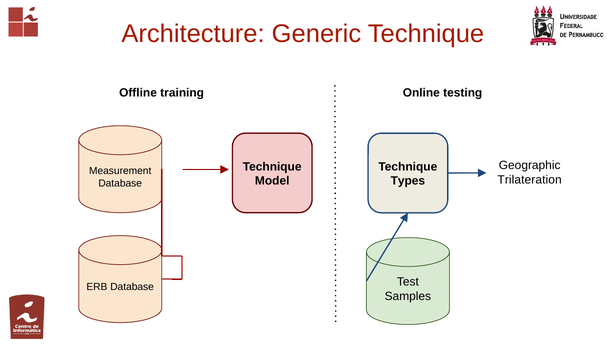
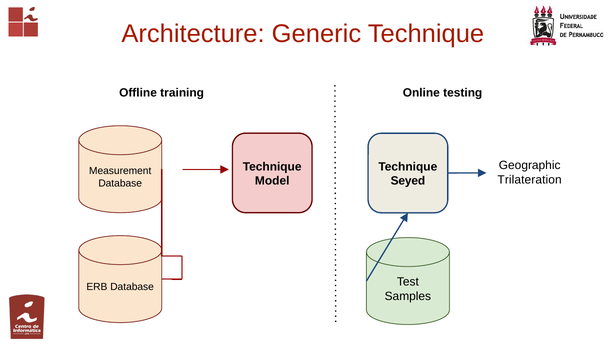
Types: Types -> Seyed
